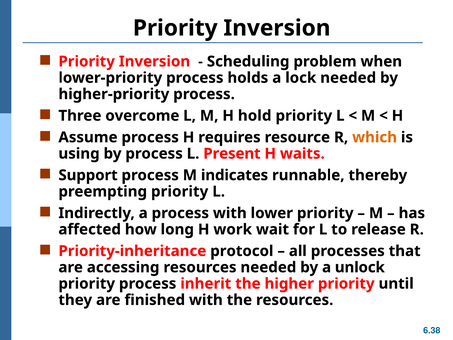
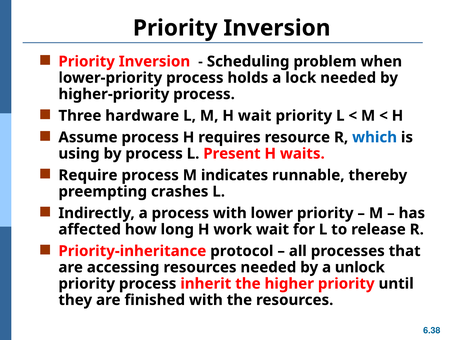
overcome: overcome -> hardware
H hold: hold -> wait
which colour: orange -> blue
Support: Support -> Require
preempting priority: priority -> crashes
